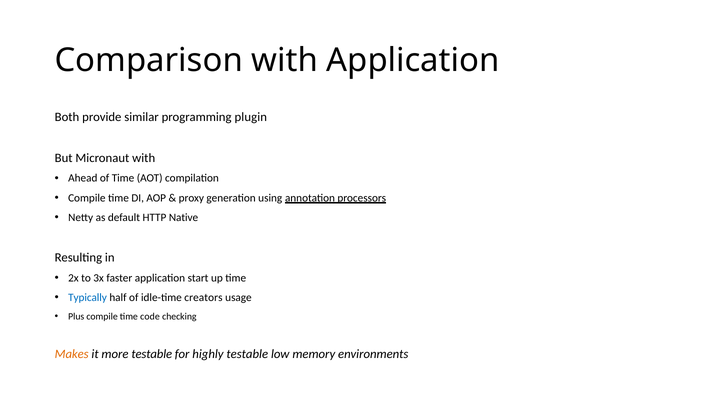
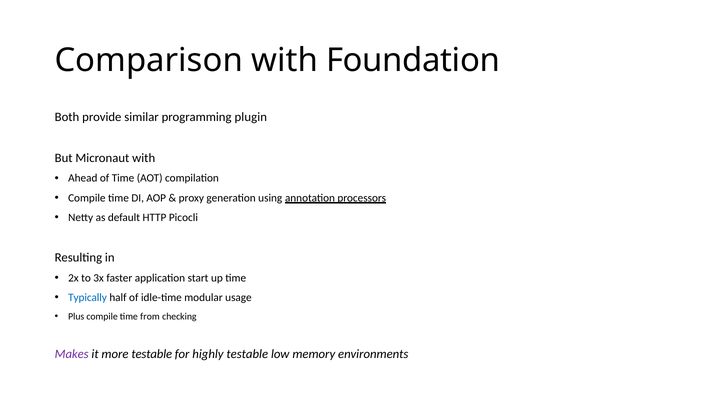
with Application: Application -> Foundation
Native: Native -> Picocli
creators: creators -> modular
code: code -> from
Makes colour: orange -> purple
